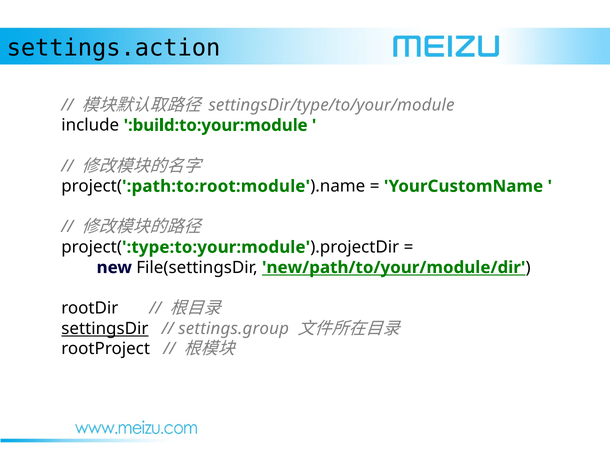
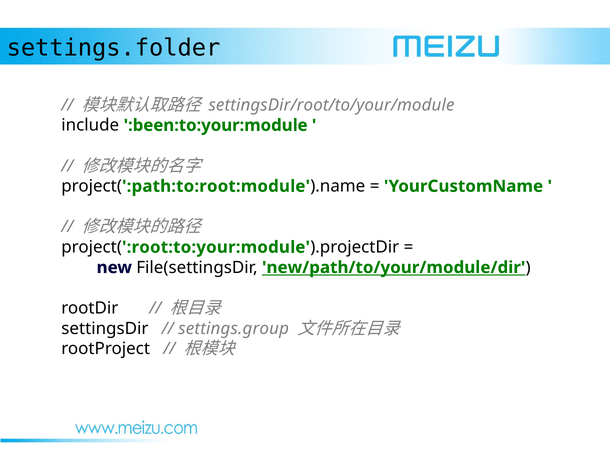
settings.action: settings.action -> settings.folder
settingsDir/type/to/your/module: settingsDir/type/to/your/module -> settingsDir/root/to/your/module
:build:to:your:module: :build:to:your:module -> :been:to:your:module
:type:to:your:module: :type:to:your:module -> :root:to:your:module
settingsDir underline: present -> none
